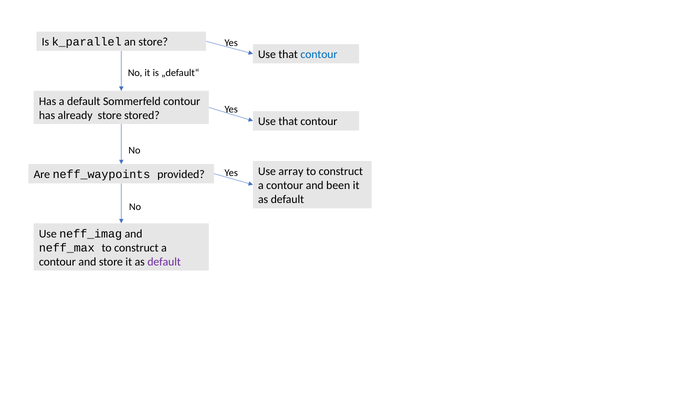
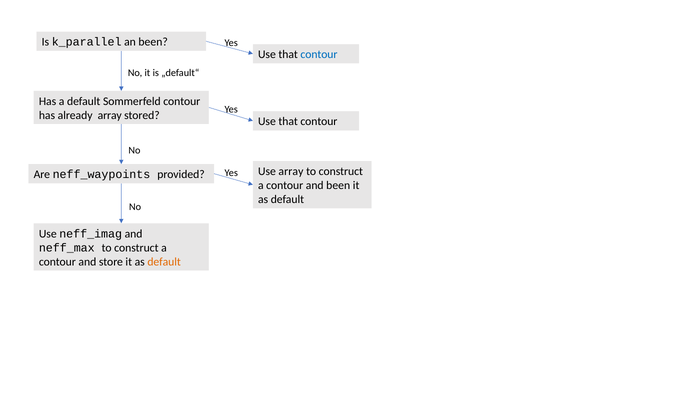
an store: store -> been
already store: store -> array
default at (164, 262) colour: purple -> orange
